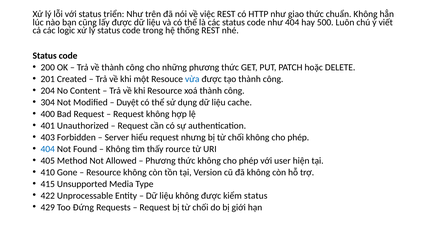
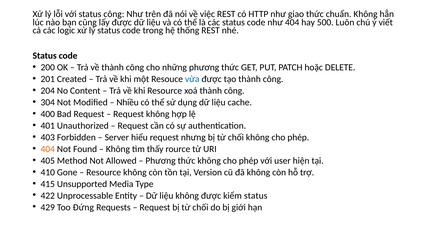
status triển: triển -> công
Duyệt: Duyệt -> Nhiều
404 at (48, 149) colour: blue -> orange
